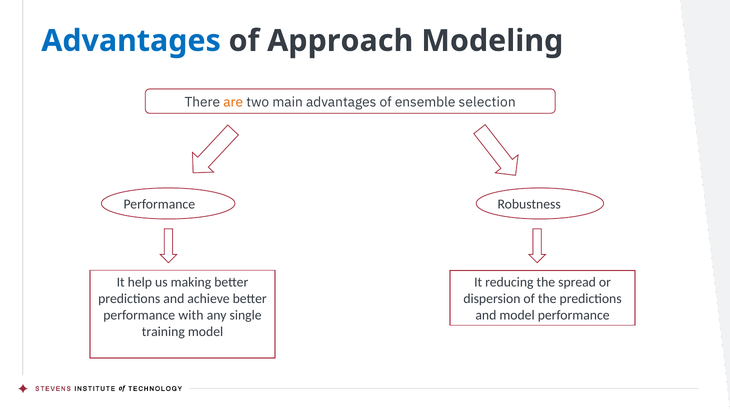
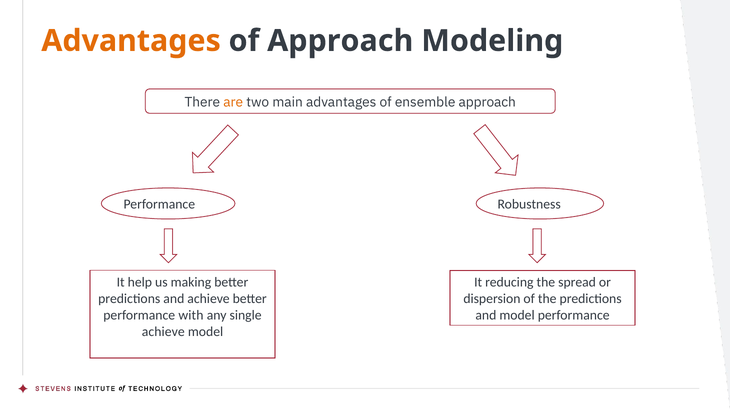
Advantages at (131, 41) colour: blue -> orange
ensemble selection: selection -> approach
training at (163, 331): training -> achieve
